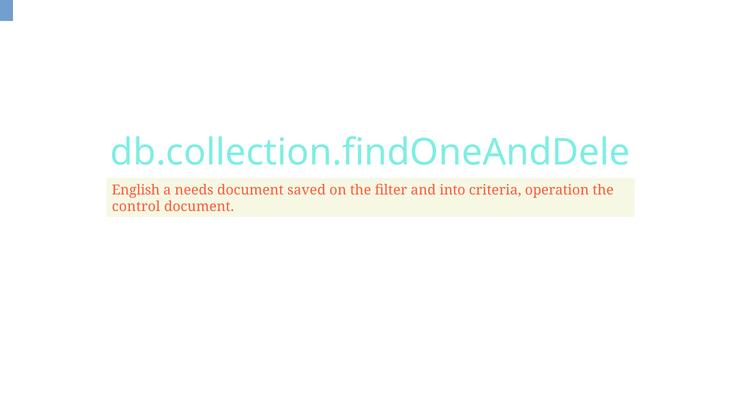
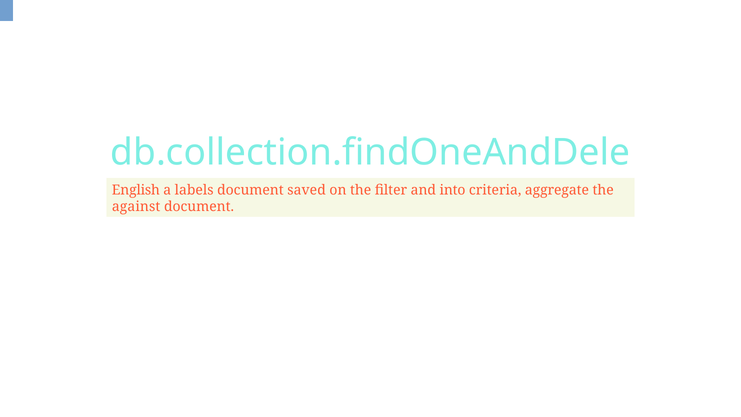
needs: needs -> labels
operation: operation -> aggregate
control: control -> against
